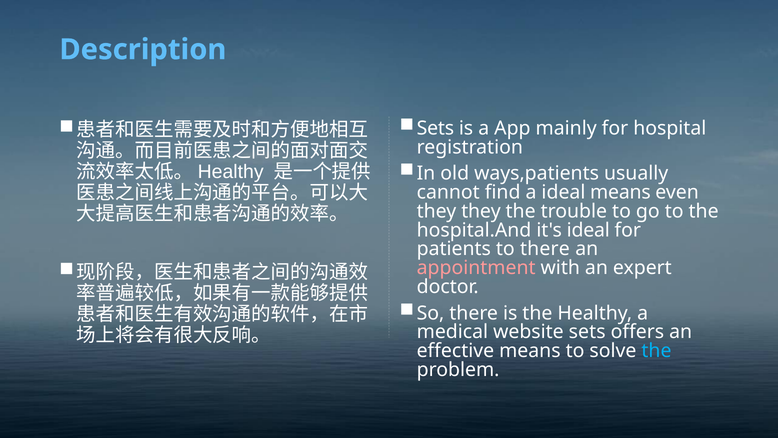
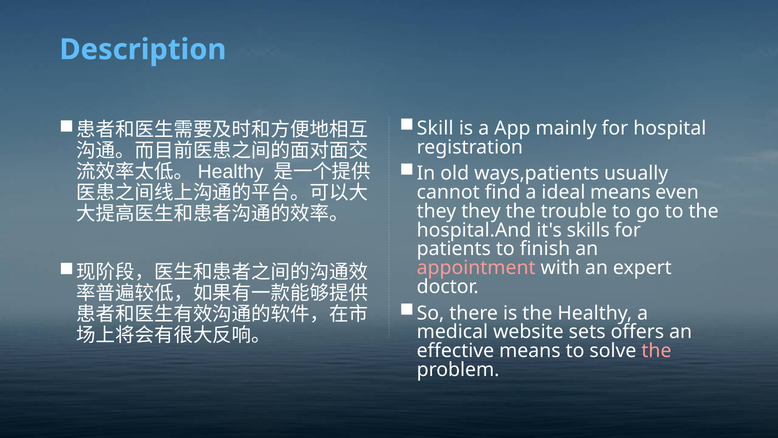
Sets at (435, 128): Sets -> Skill
it's ideal: ideal -> skills
to there: there -> finish
the at (656, 351) colour: light blue -> pink
